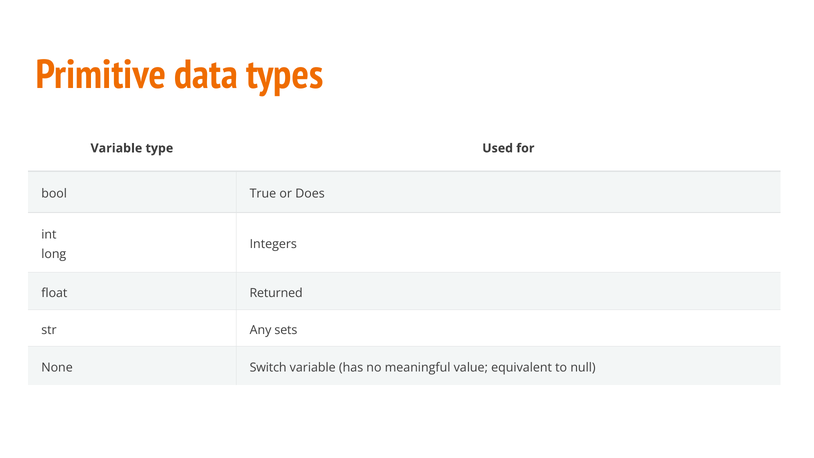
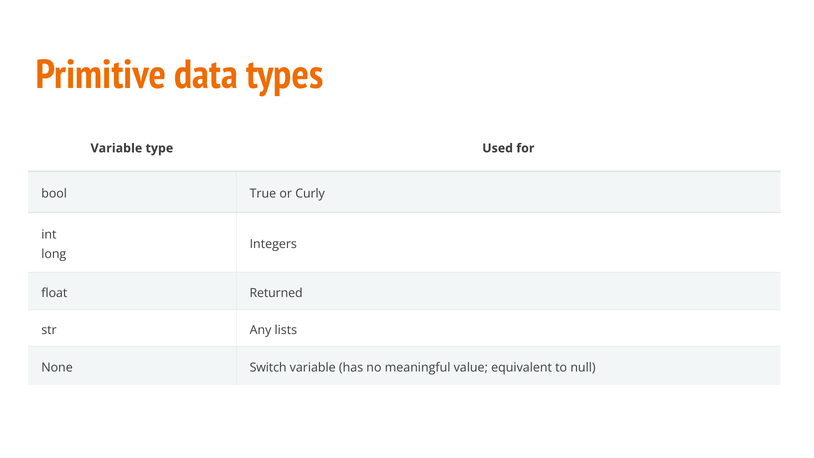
Does: Does -> Curly
sets: sets -> lists
